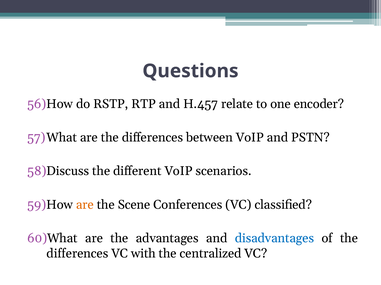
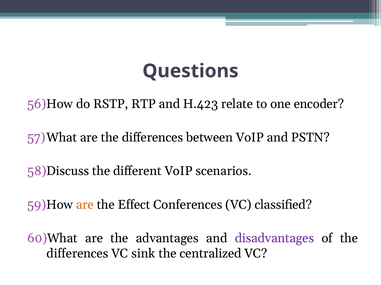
H.457: H.457 -> H.423
Scene: Scene -> Effect
disadvantages colour: blue -> purple
with: with -> sink
